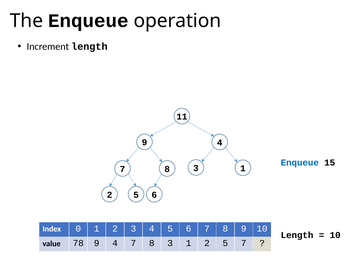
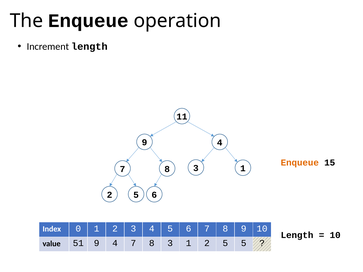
Enqueue at (300, 163) colour: blue -> orange
78: 78 -> 51
5 7: 7 -> 5
